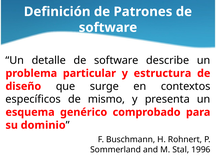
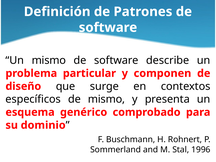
Un detalle: detalle -> mismo
estructura: estructura -> componen
